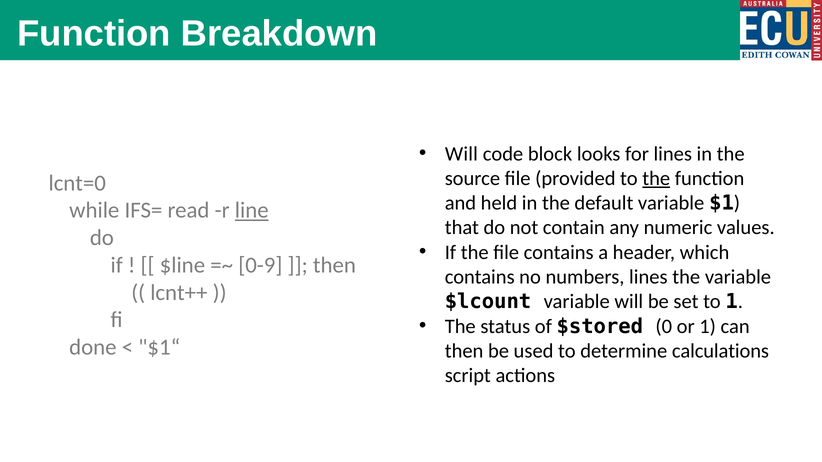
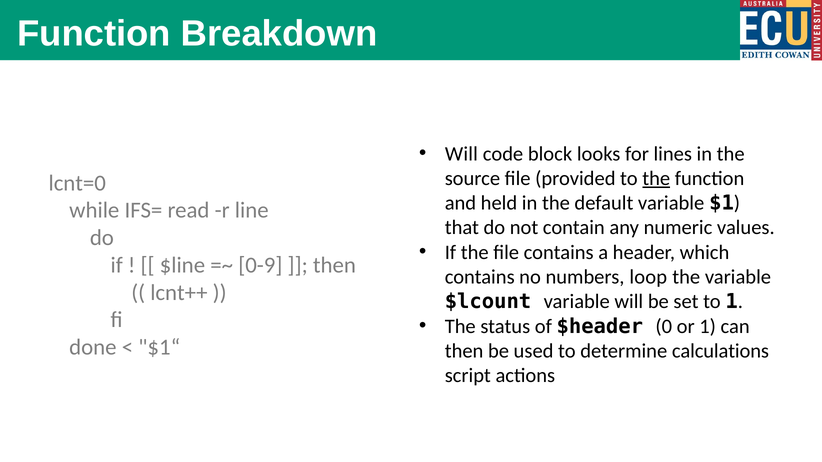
line underline: present -> none
numbers lines: lines -> loop
$stored: $stored -> $header
